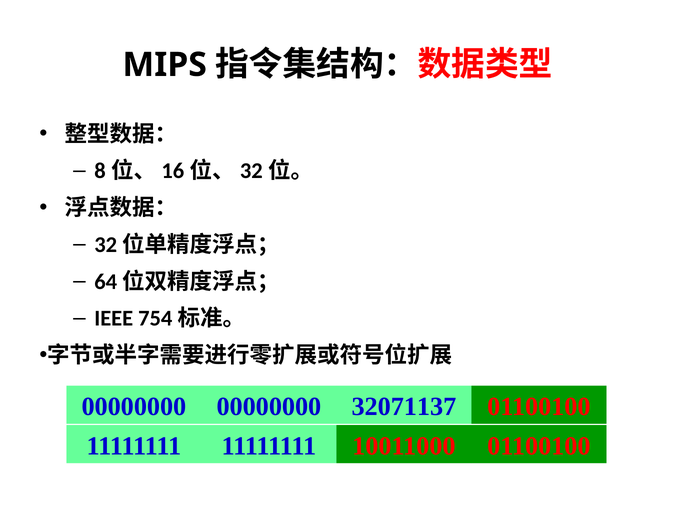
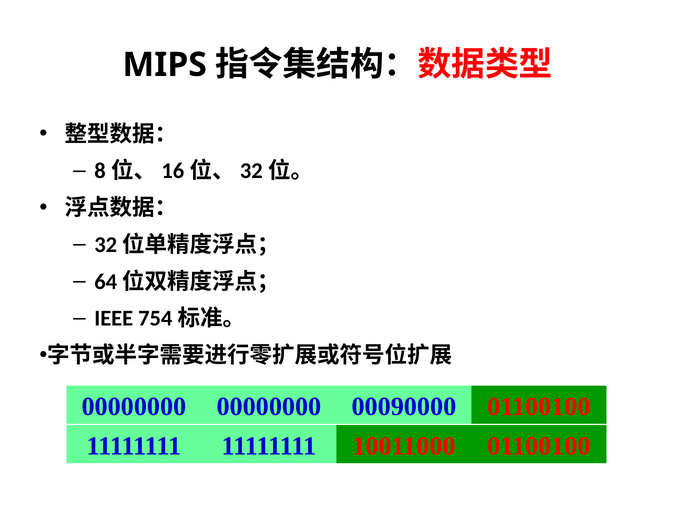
32071137: 32071137 -> 00090000
